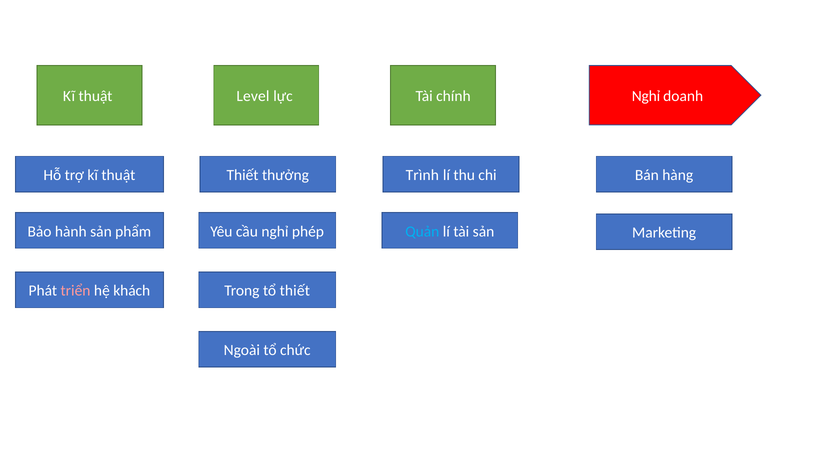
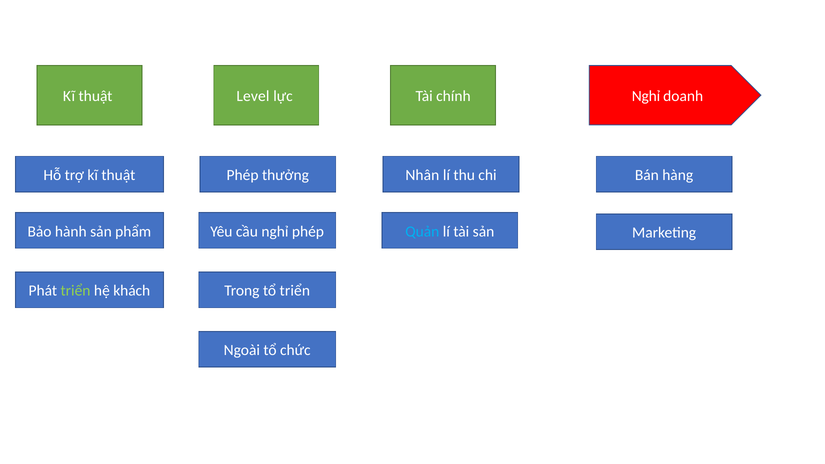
Thiết at (243, 175): Thiết -> Phép
Trình: Trình -> Nhân
triển at (76, 291) colour: pink -> light green
tổ thiết: thiết -> triển
